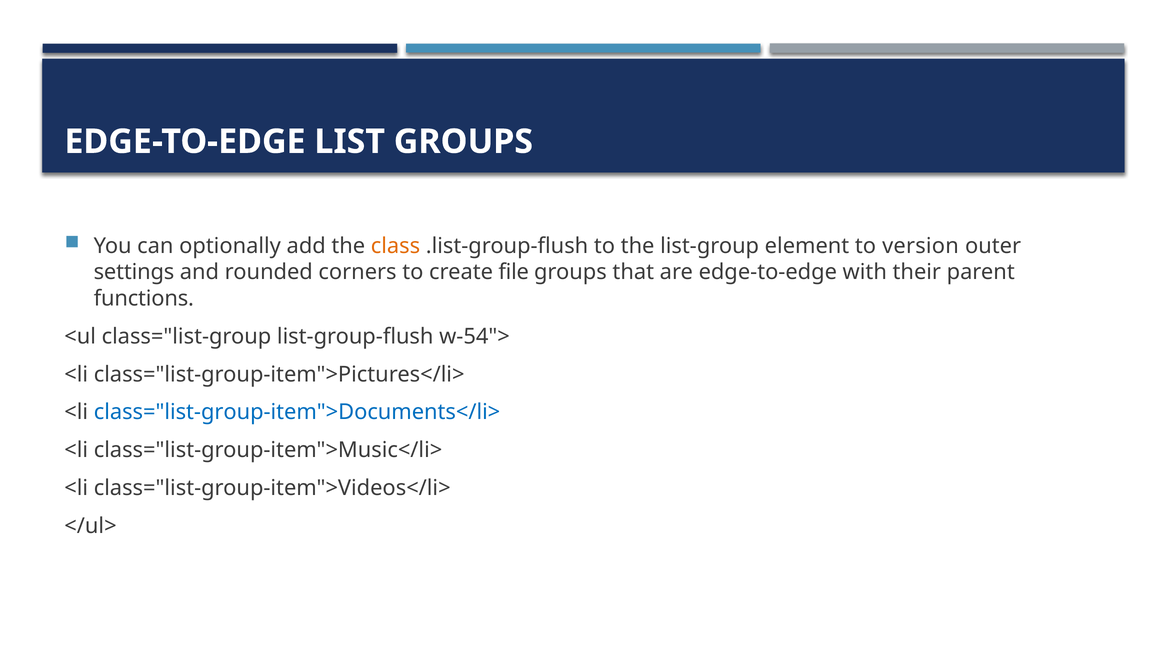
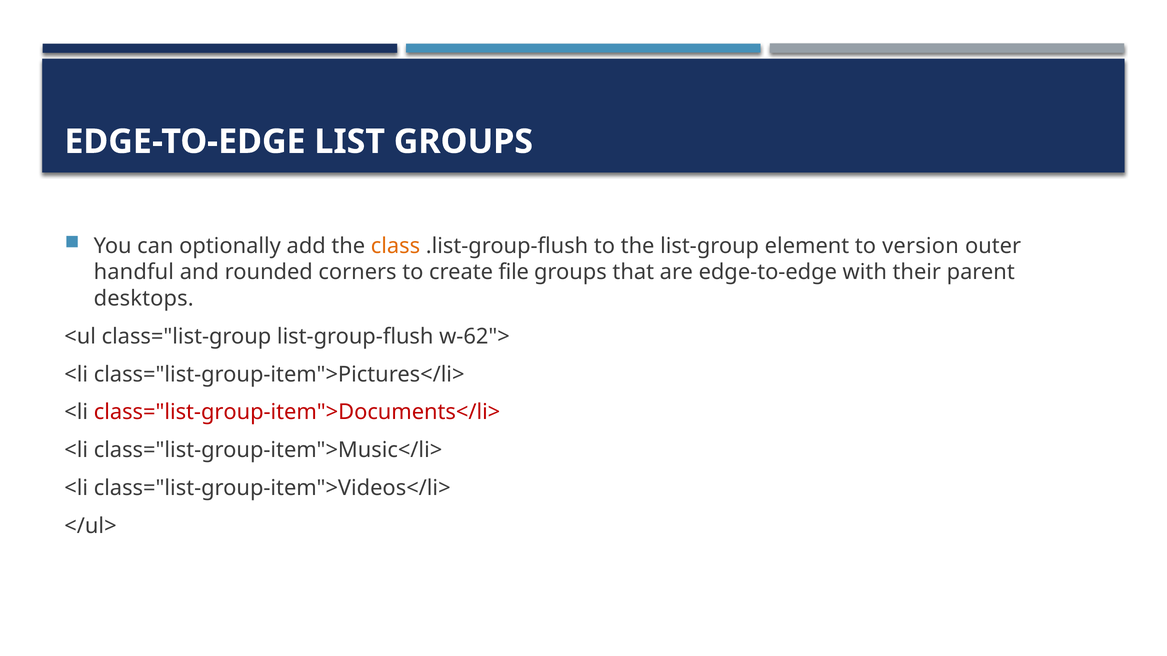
settings: settings -> handful
functions: functions -> desktops
w-54">: w-54"> -> w-62">
class="list-group-item">Documents</li> colour: blue -> red
